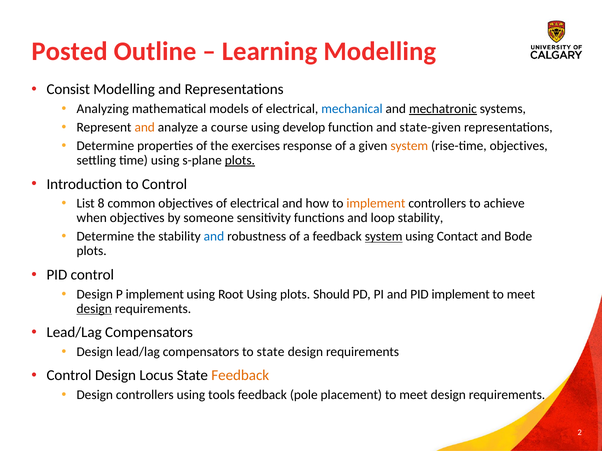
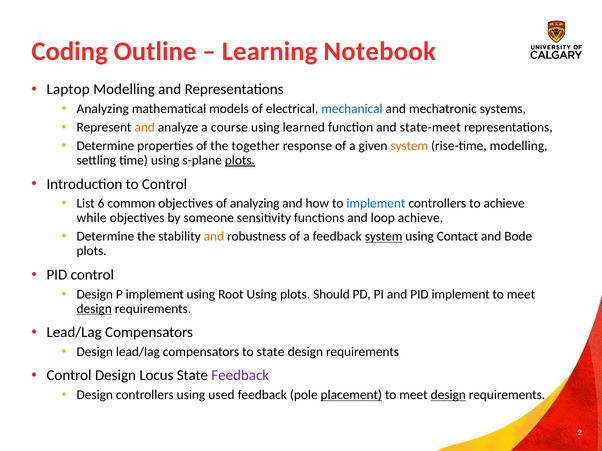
Posted: Posted -> Coding
Learning Modelling: Modelling -> Notebook
Consist: Consist -> Laptop
mechatronic underline: present -> none
develop: develop -> learned
state-given: state-given -> state-meet
exercises: exercises -> together
rise-time objectives: objectives -> modelling
8: 8 -> 6
objectives of electrical: electrical -> analyzing
implement at (376, 204) colour: orange -> blue
when: when -> while
loop stability: stability -> achieve
and at (214, 237) colour: blue -> orange
Feedback at (240, 376) colour: orange -> purple
tools: tools -> used
placement underline: none -> present
design at (448, 395) underline: none -> present
